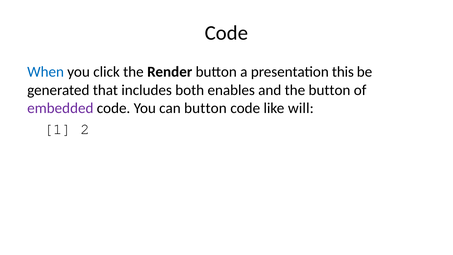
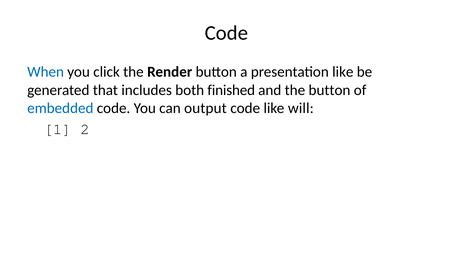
presentation this: this -> like
enables: enables -> finished
embedded colour: purple -> blue
can button: button -> output
